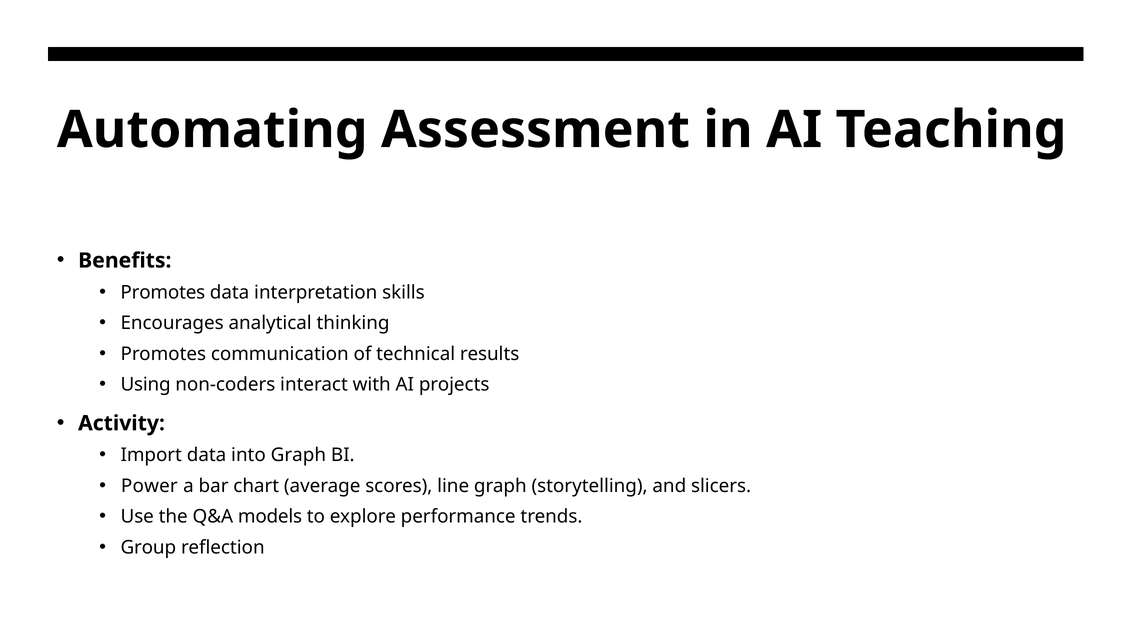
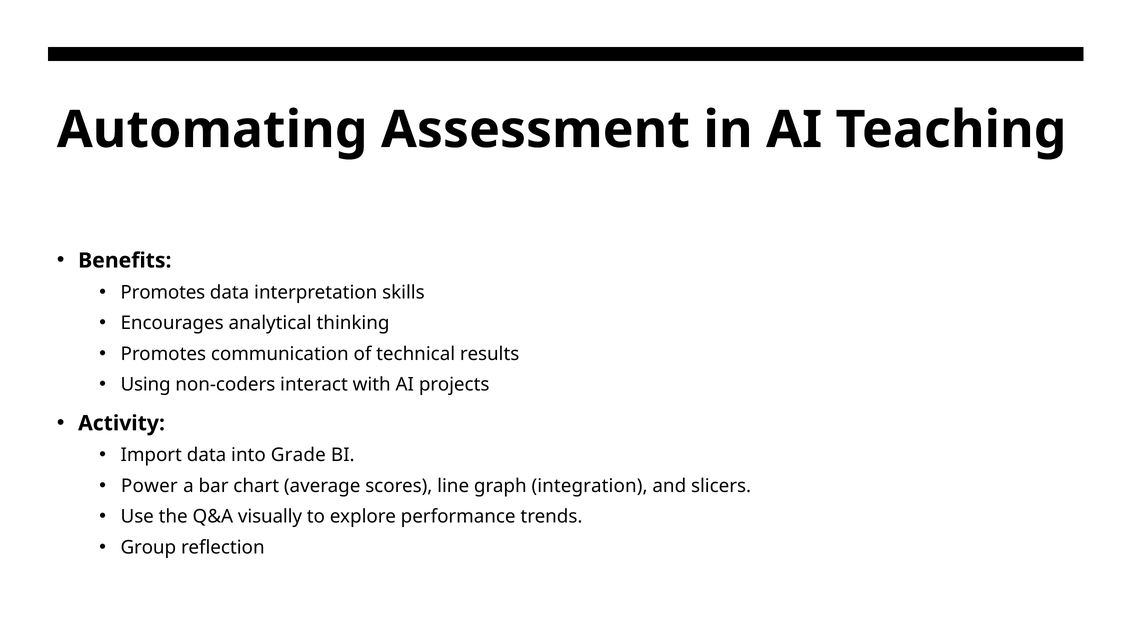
into Graph: Graph -> Grade
storytelling: storytelling -> integration
models: models -> visually
